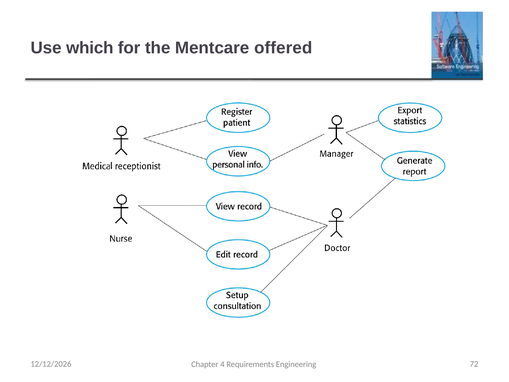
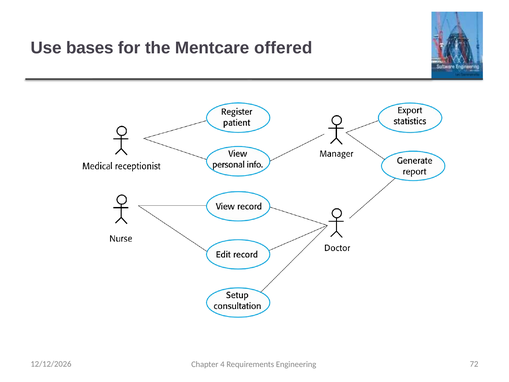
which: which -> bases
